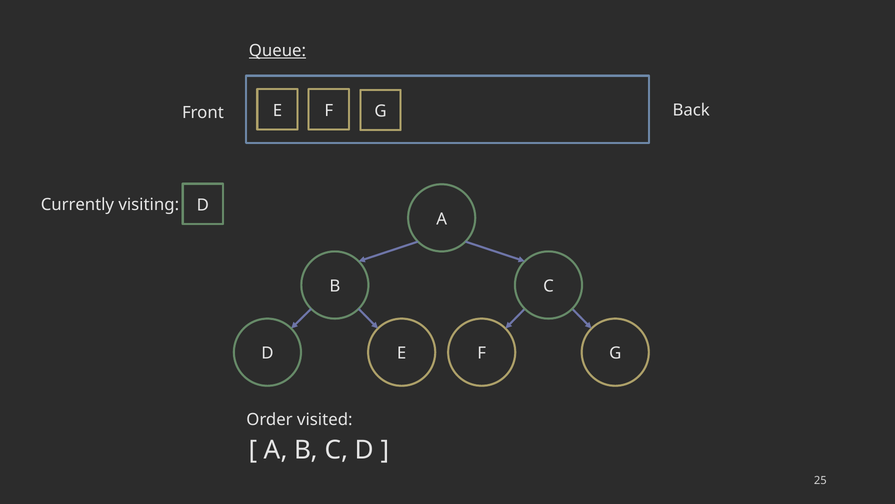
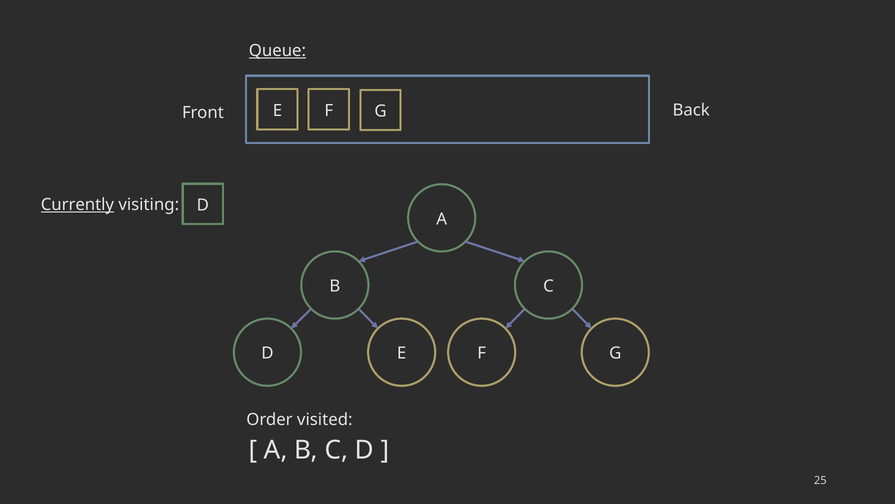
Currently underline: none -> present
